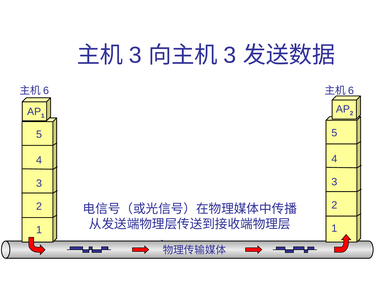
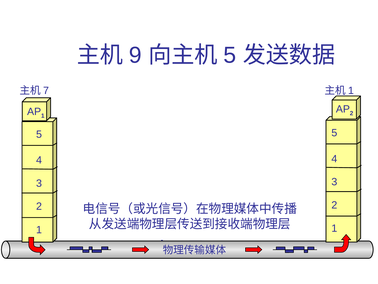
3 at (135, 55): 3 -> 9
3 at (230, 55): 3 -> 5
6 at (46, 90): 6 -> 7
6 at (351, 90): 6 -> 1
